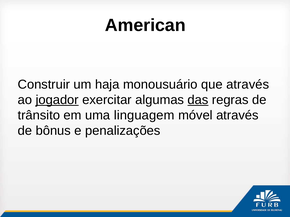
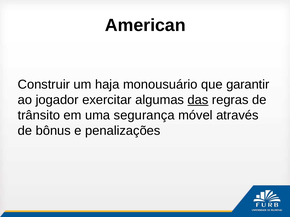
que através: através -> garantir
jogador underline: present -> none
linguagem: linguagem -> segurança
